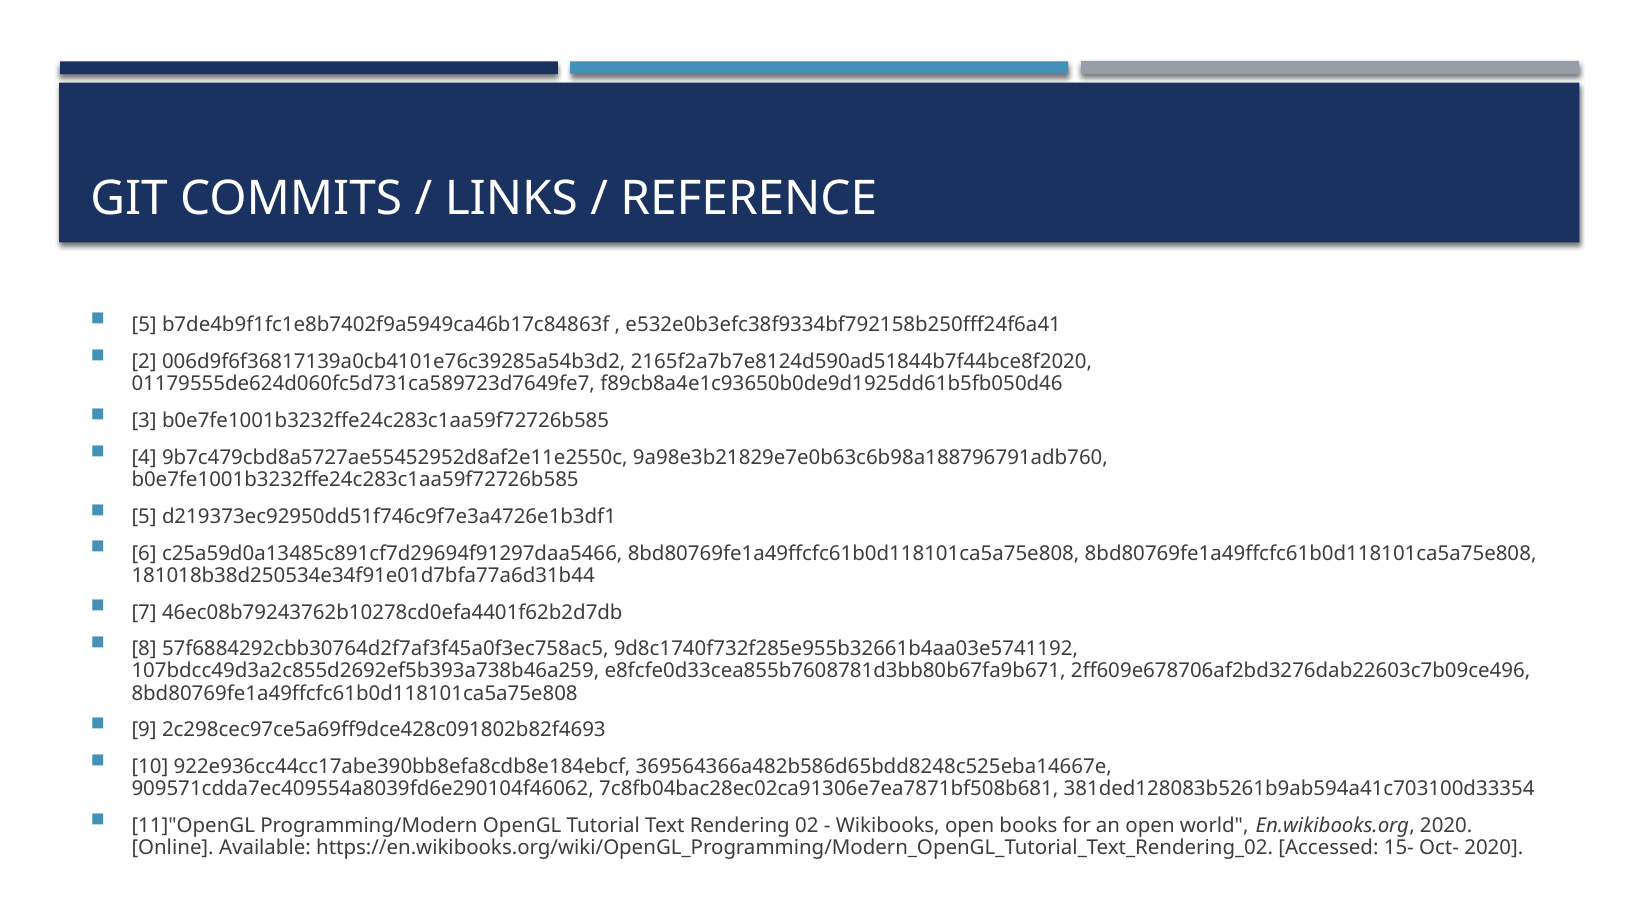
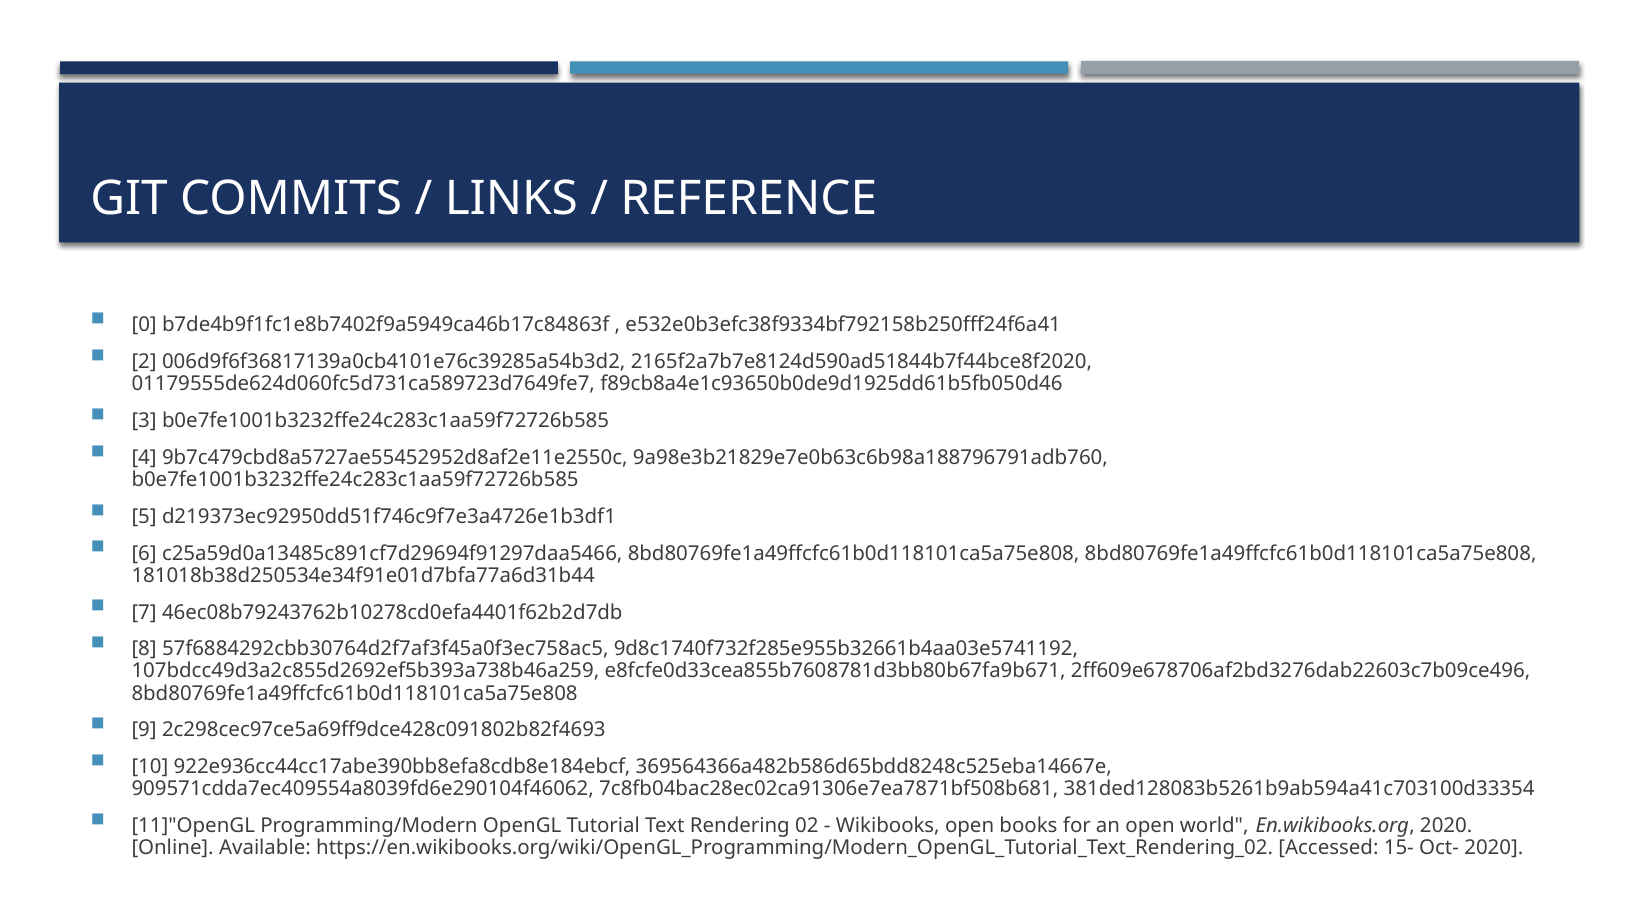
5 at (144, 325): 5 -> 0
